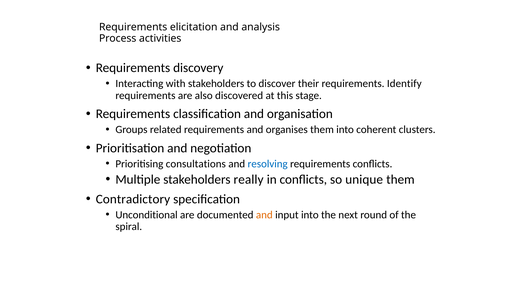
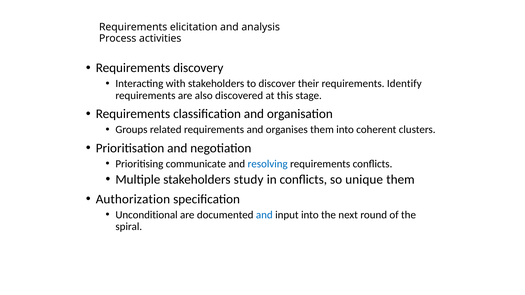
consultations: consultations -> communicate
really: really -> study
Contradictory: Contradictory -> Authorization
and at (264, 215) colour: orange -> blue
